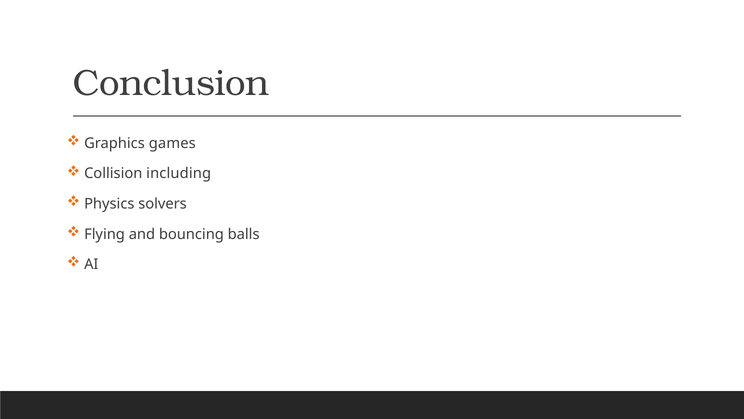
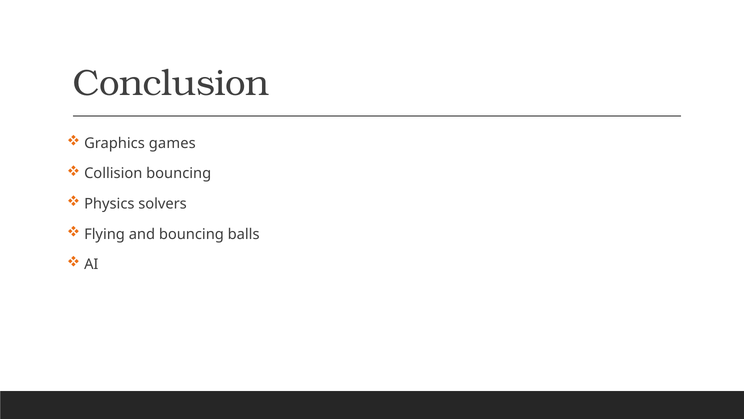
Collision including: including -> bouncing
